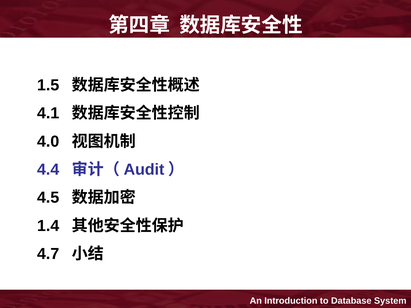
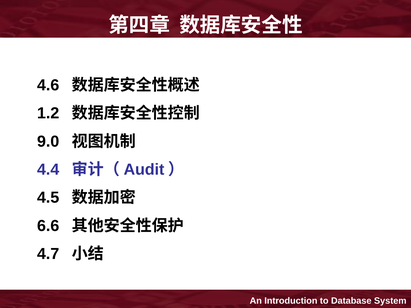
1.5: 1.5 -> 4.6
4.1: 4.1 -> 1.2
4.0: 4.0 -> 9.0
1.4: 1.4 -> 6.6
